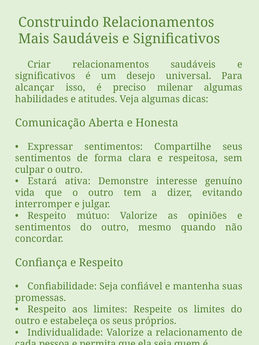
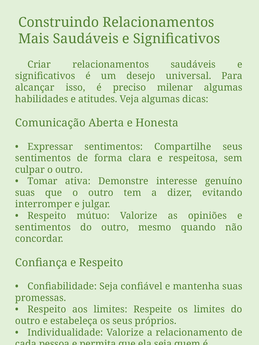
Estará: Estará -> Tomar
vida at (25, 193): vida -> suas
